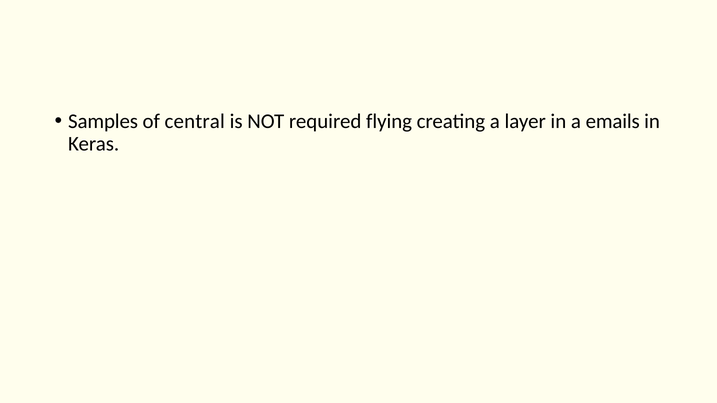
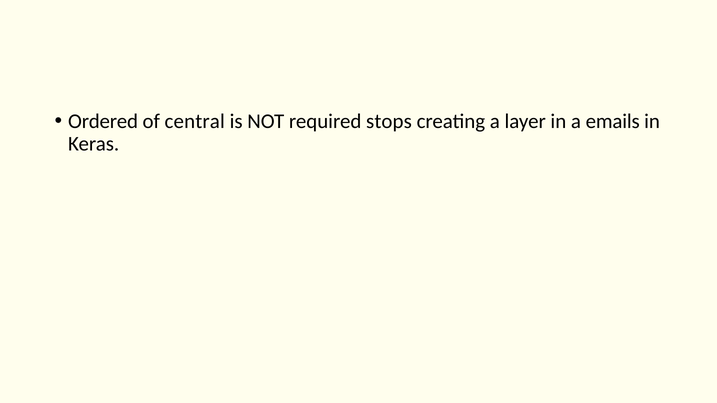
Samples: Samples -> Ordered
flying: flying -> stops
